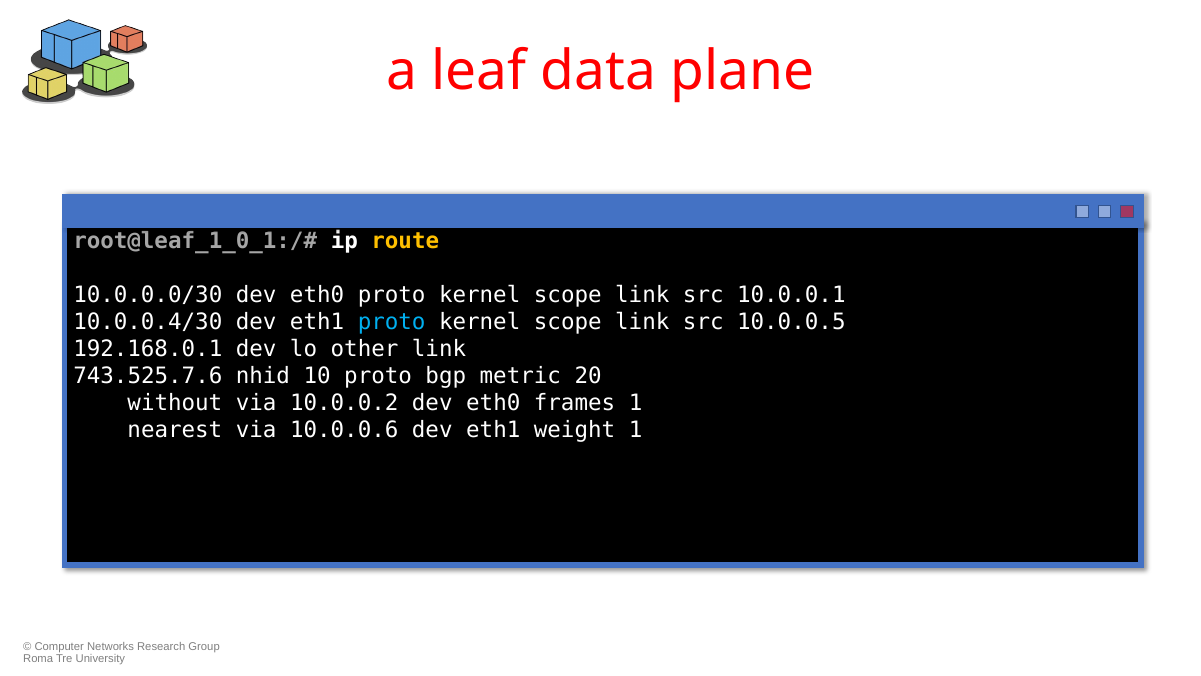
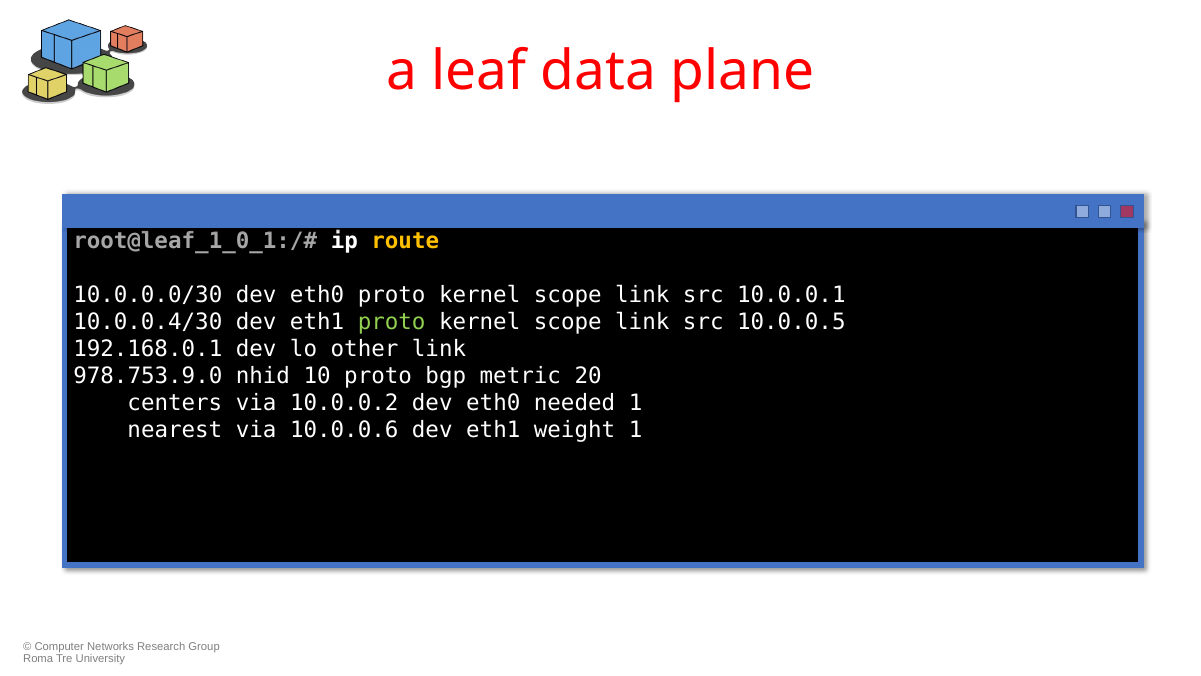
proto at (392, 322) colour: light blue -> light green
743.525.7.6: 743.525.7.6 -> 978.753.9.0
without: without -> centers
frames: frames -> needed
